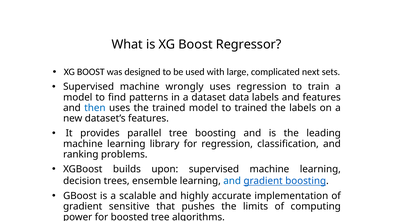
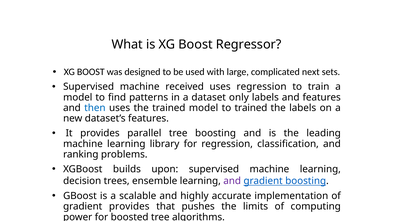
wrongly: wrongly -> received
data: data -> only
and at (232, 181) colour: blue -> purple
gradient sensitive: sensitive -> provides
